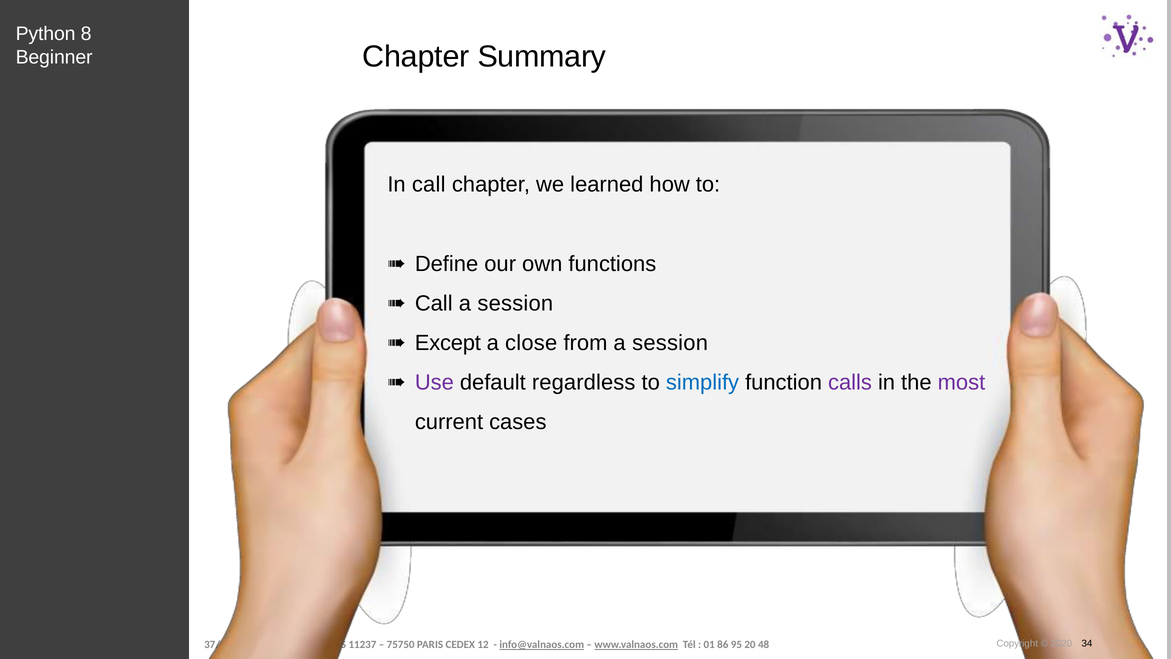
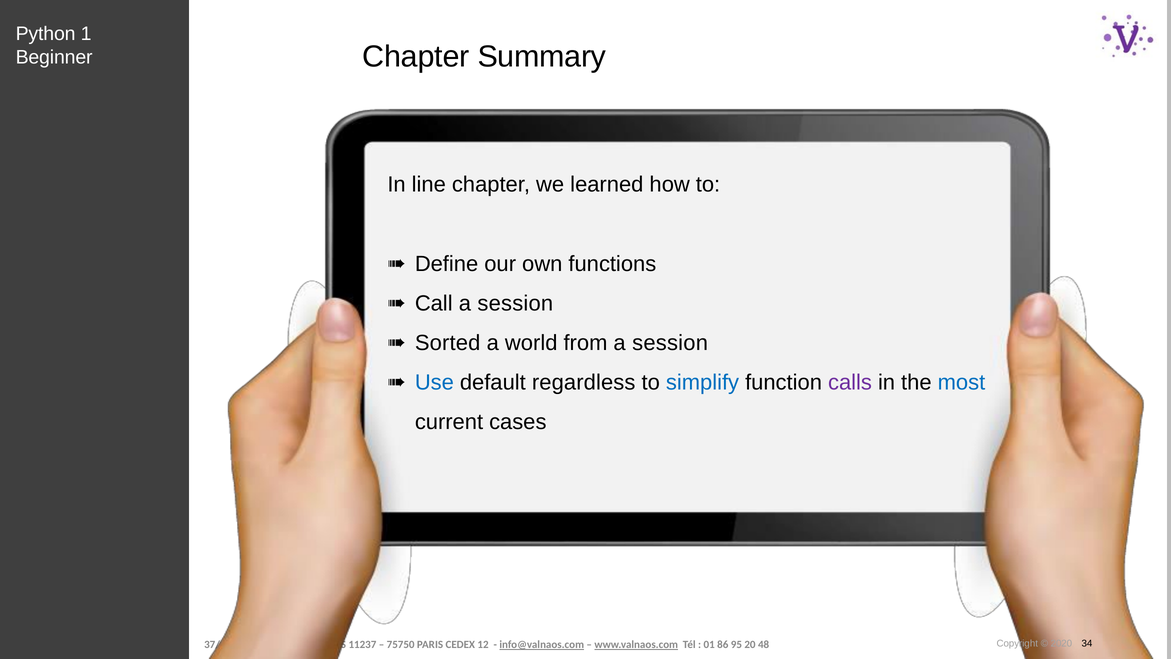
8: 8 -> 1
In call: call -> line
Except: Except -> Sorted
close: close -> world
Use colour: purple -> blue
most colour: purple -> blue
